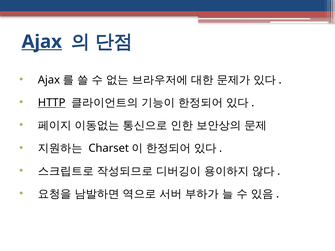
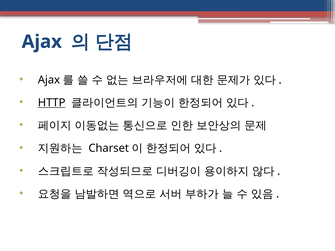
Ajax at (42, 42) underline: present -> none
